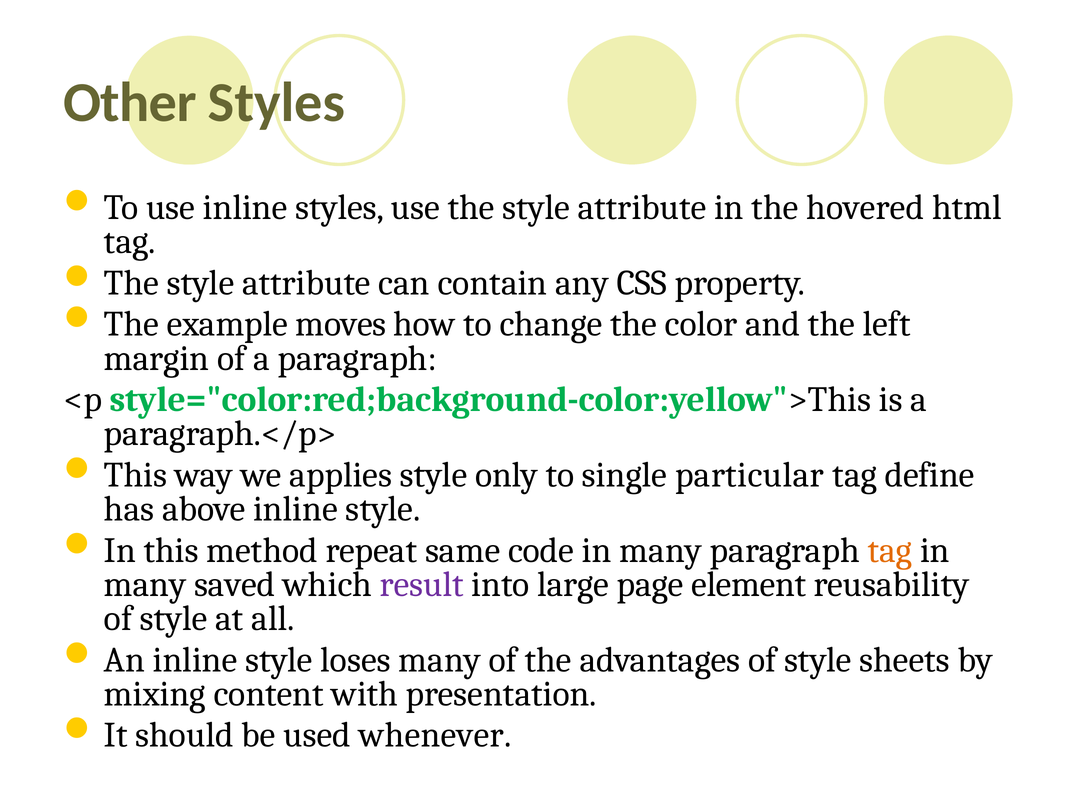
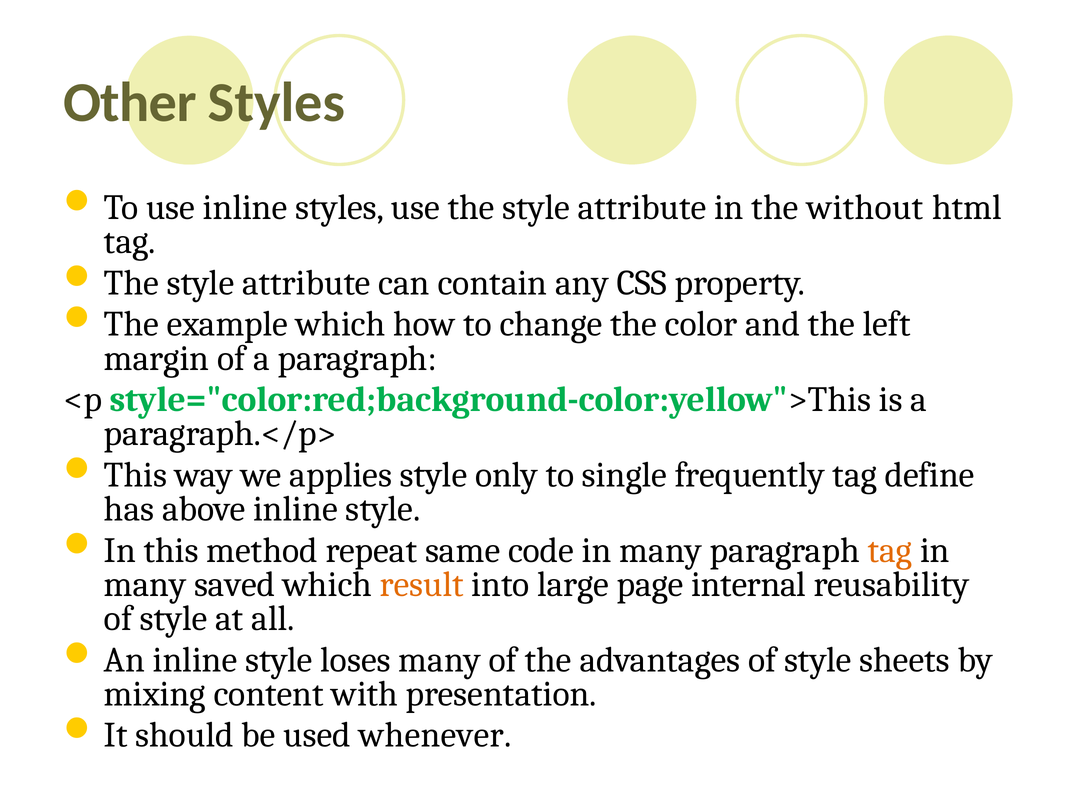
hovered: hovered -> without
example moves: moves -> which
particular: particular -> frequently
result colour: purple -> orange
element: element -> internal
